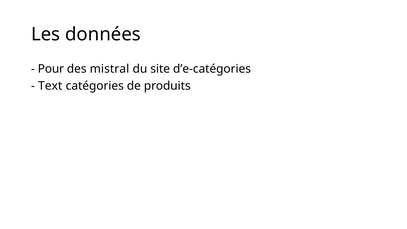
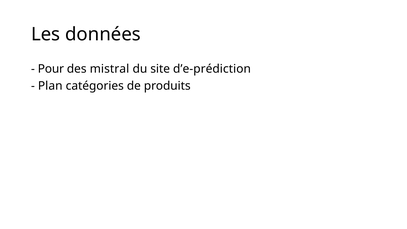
d’e-catégories: d’e-catégories -> d’e-prédiction
Text: Text -> Plan
